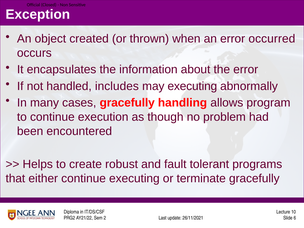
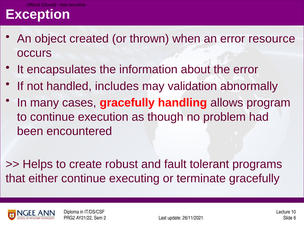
occurred: occurred -> resource
may executing: executing -> validation
